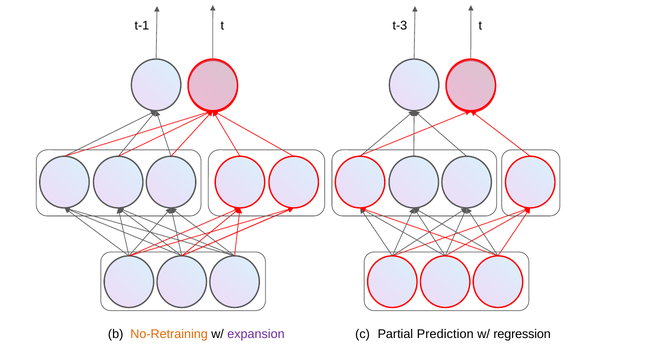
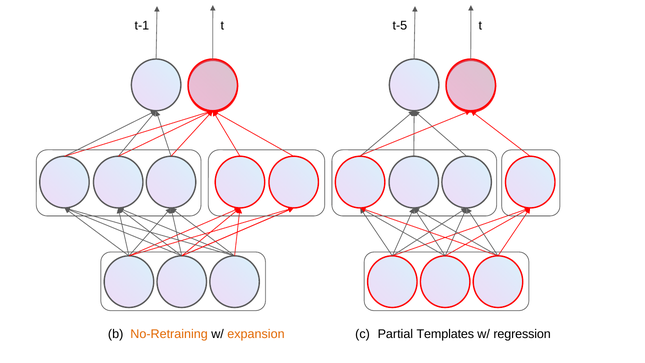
t-3: t-3 -> t-5
expansion colour: purple -> orange
Prediction: Prediction -> Templates
